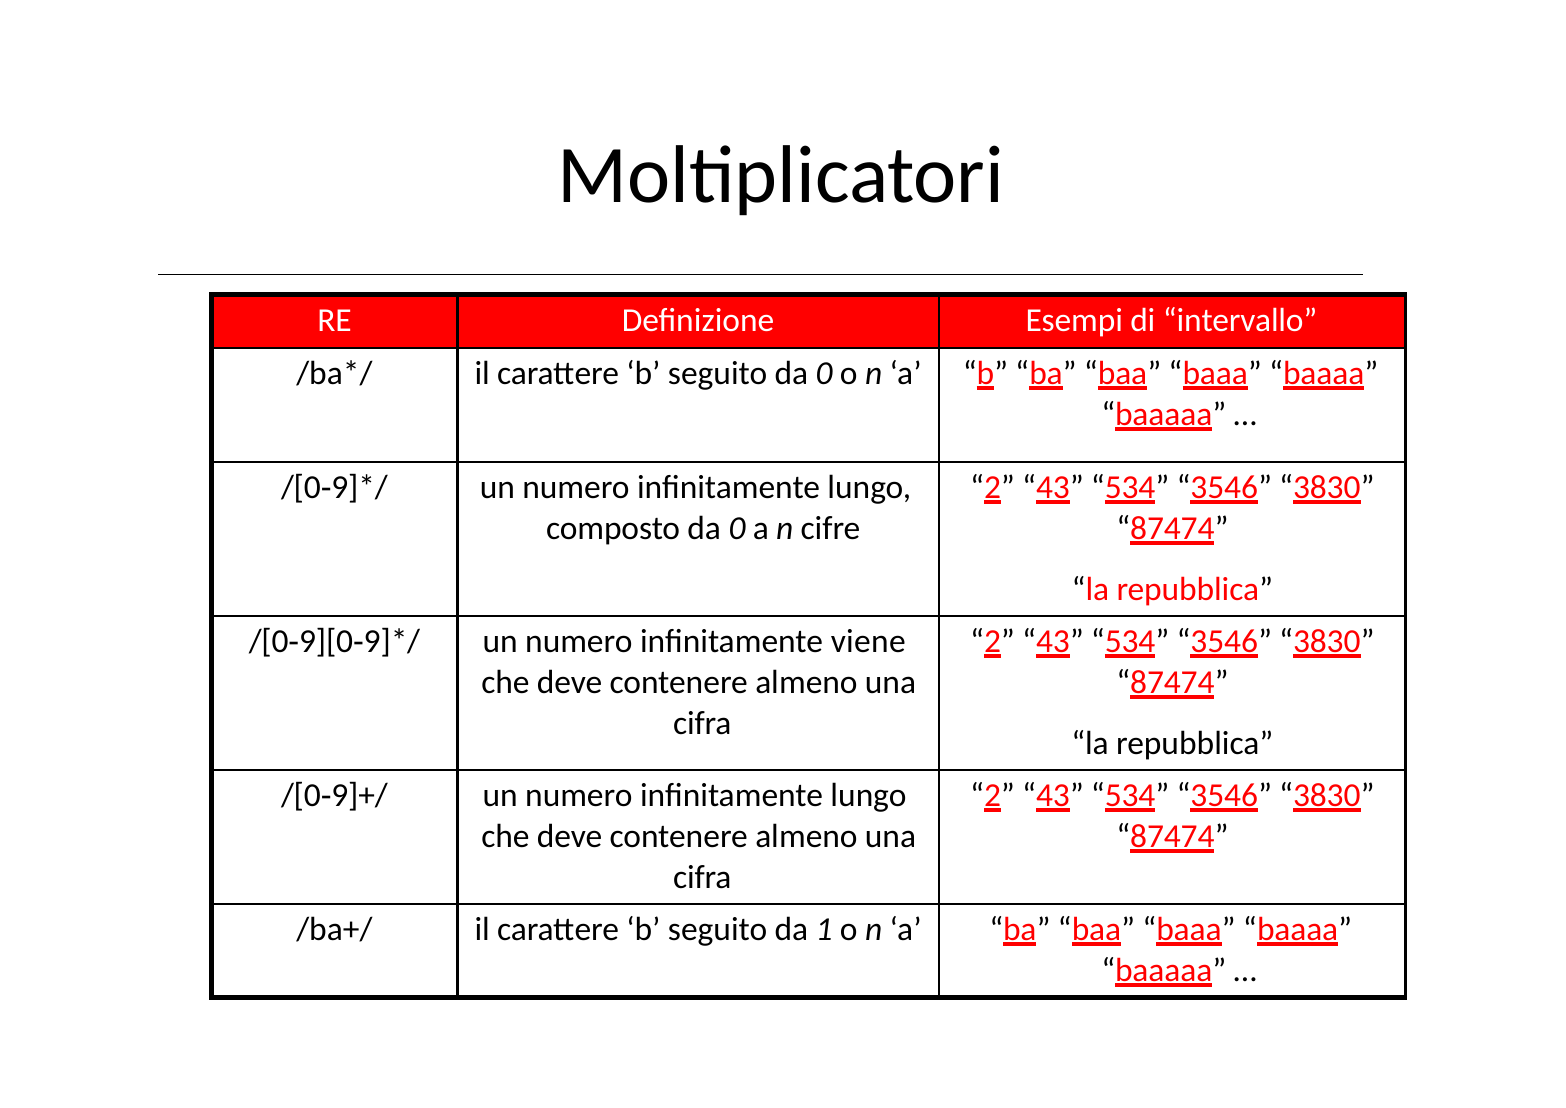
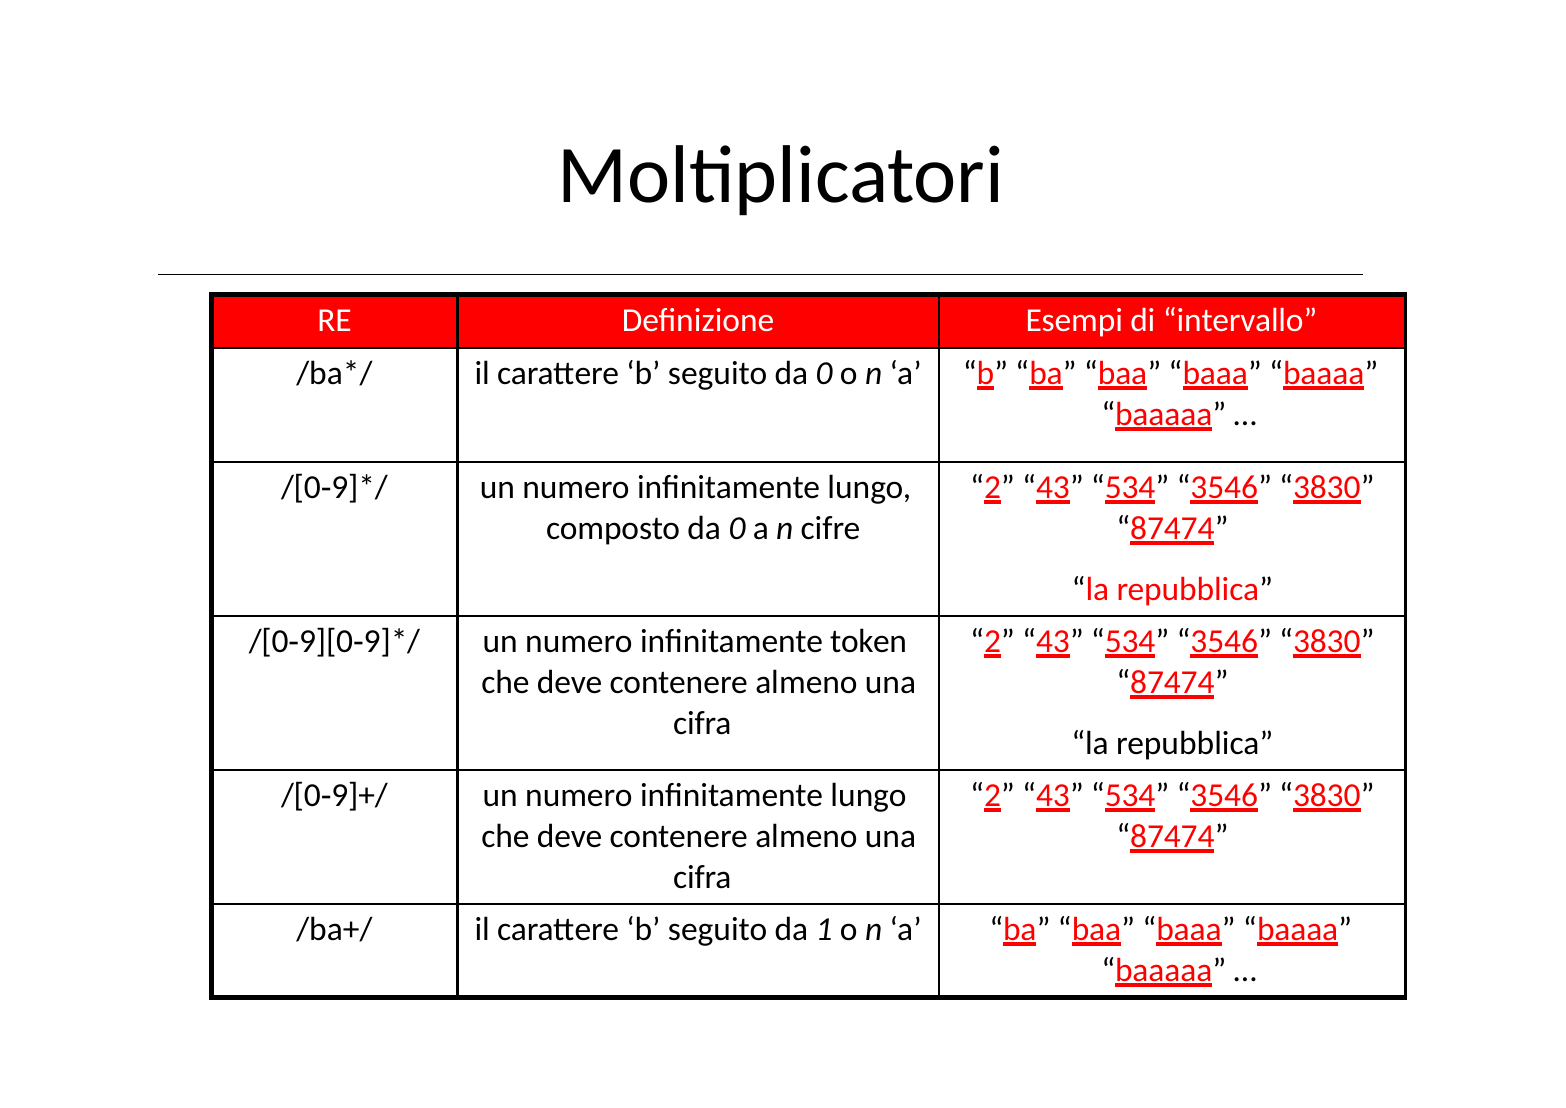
viene: viene -> token
